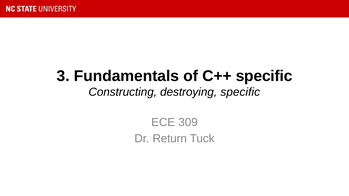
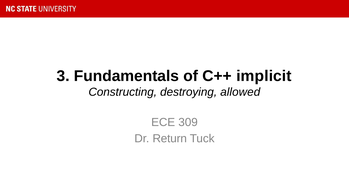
C++ specific: specific -> implicit
destroying specific: specific -> allowed
